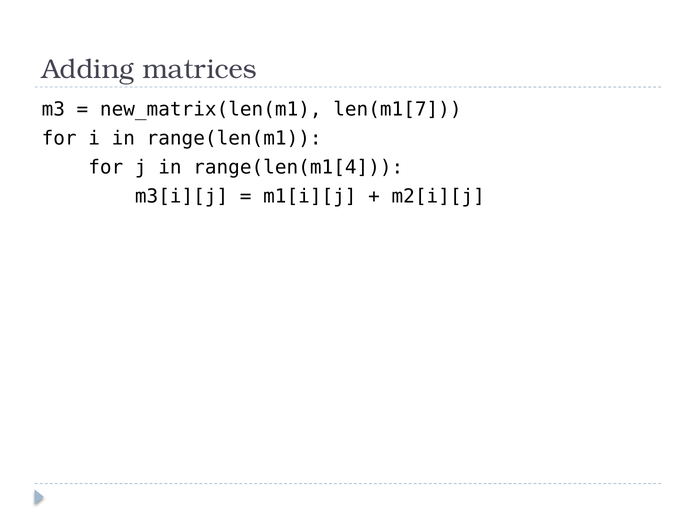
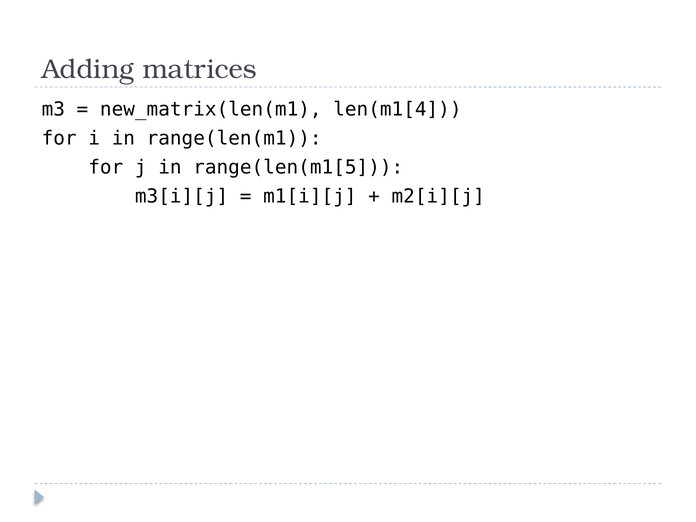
len(m1[7: len(m1[7 -> len(m1[4
range(len(m1[4: range(len(m1[4 -> range(len(m1[5
